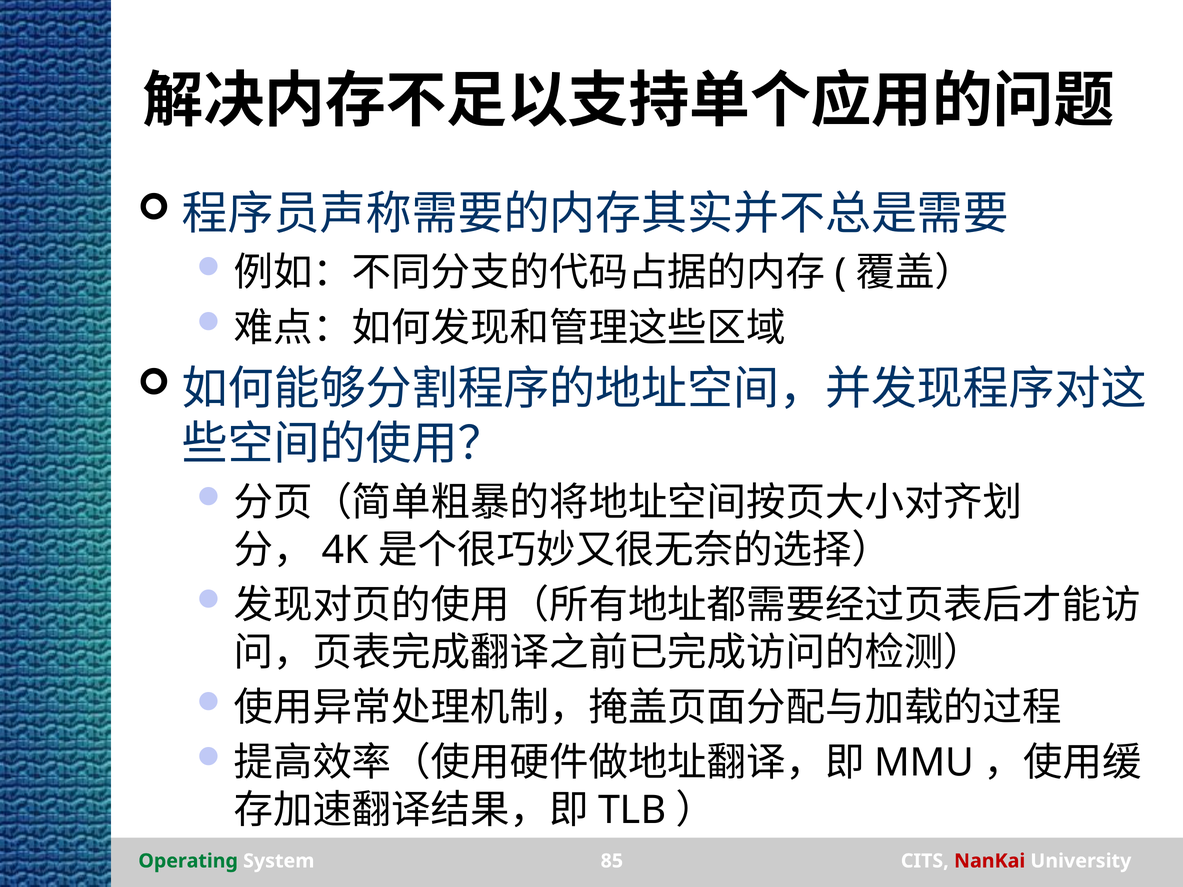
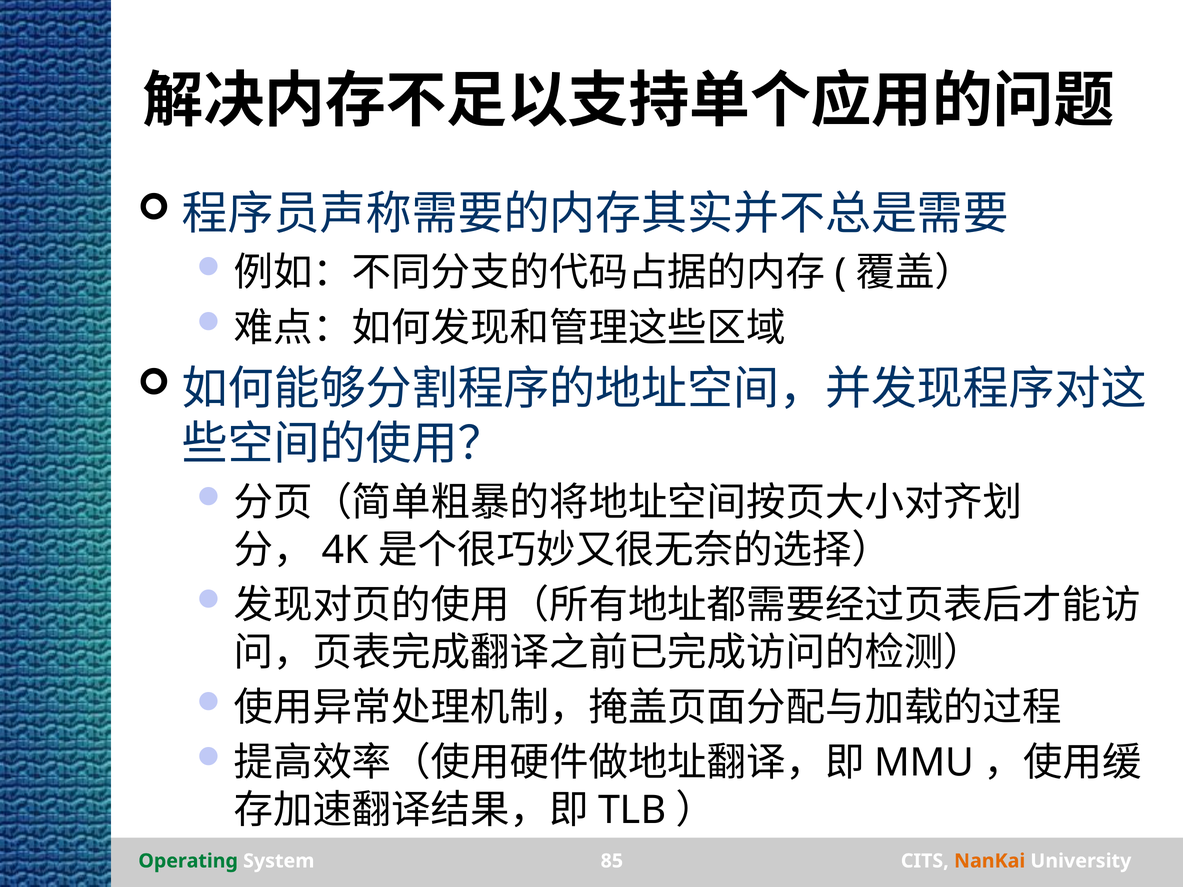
NanKai colour: red -> orange
